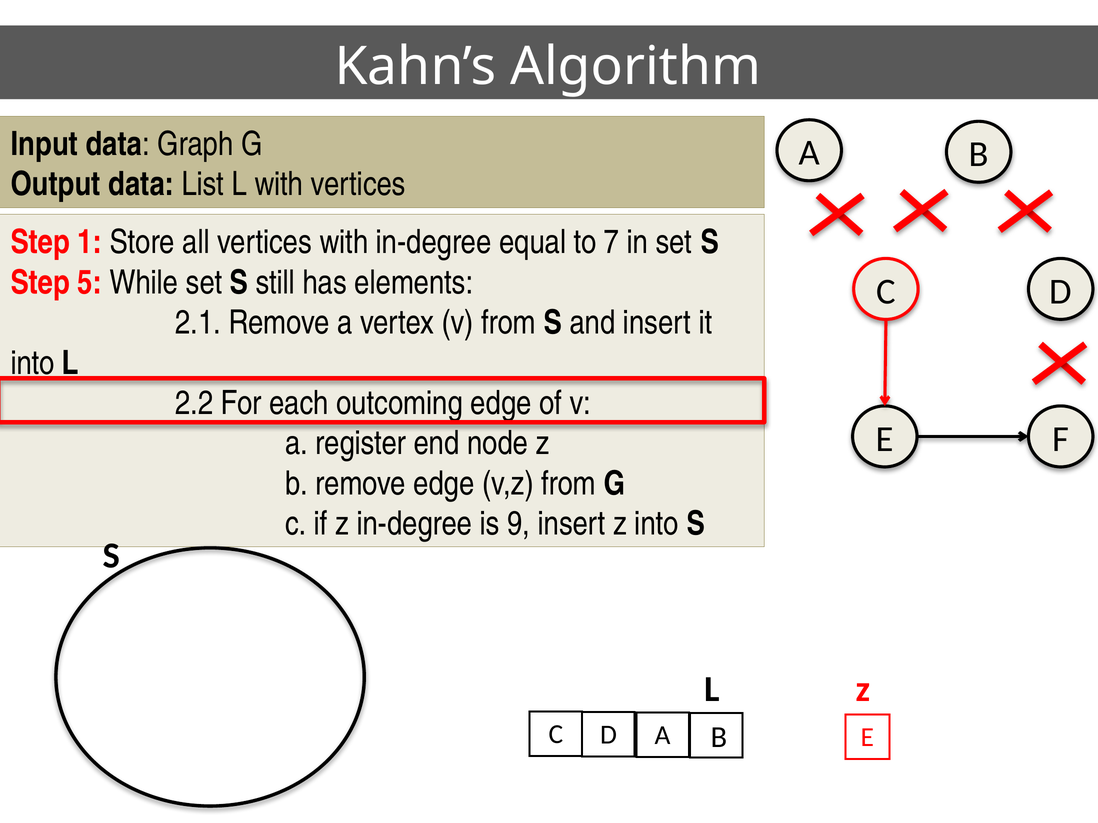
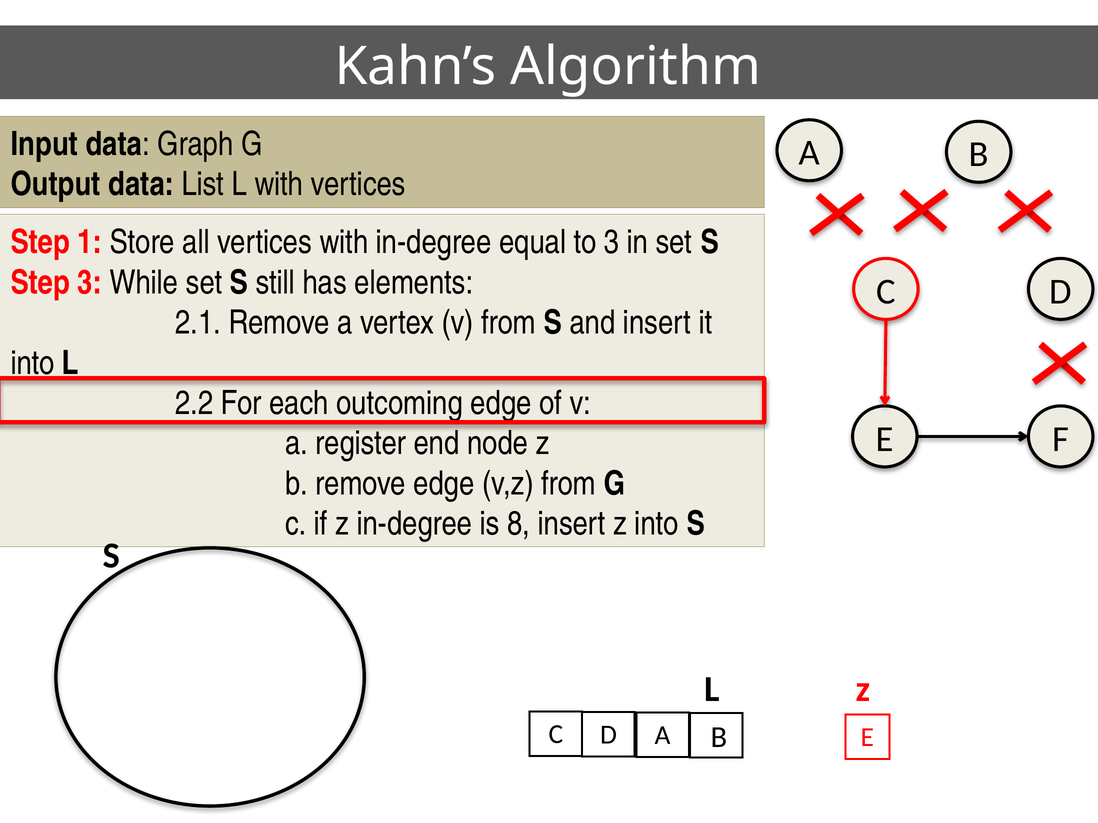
to 7: 7 -> 3
Step 5: 5 -> 3
9: 9 -> 8
